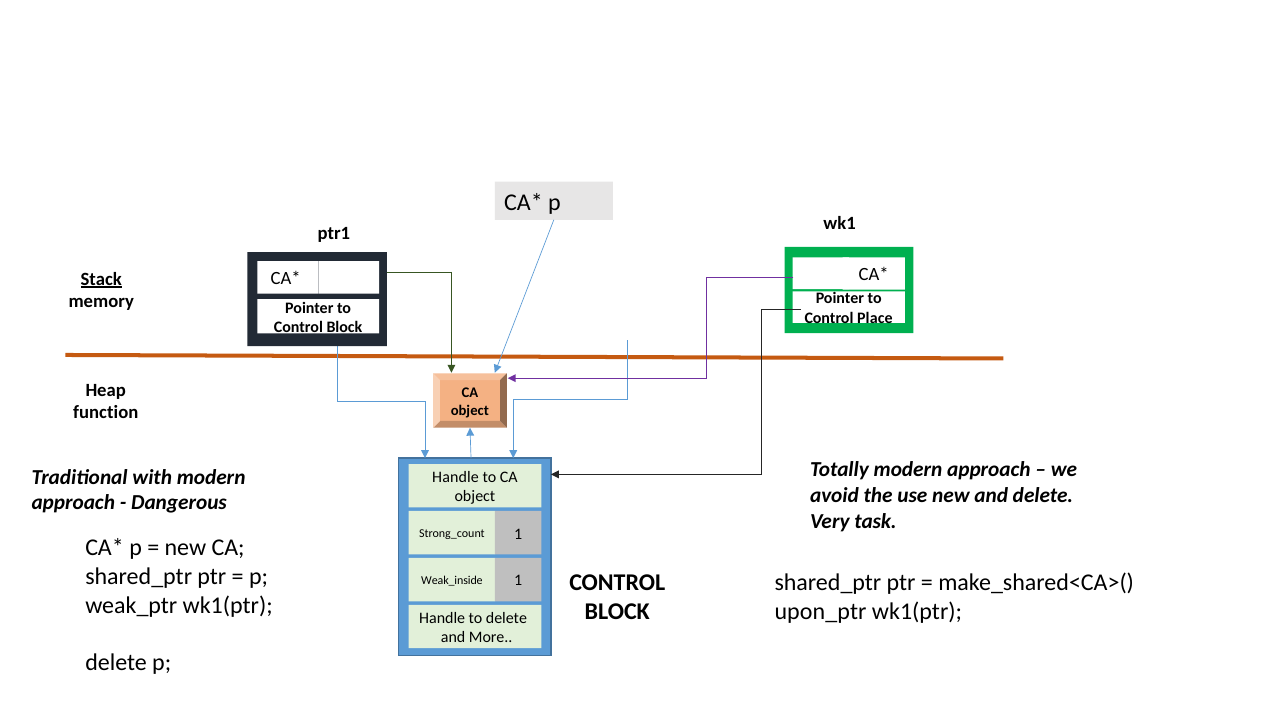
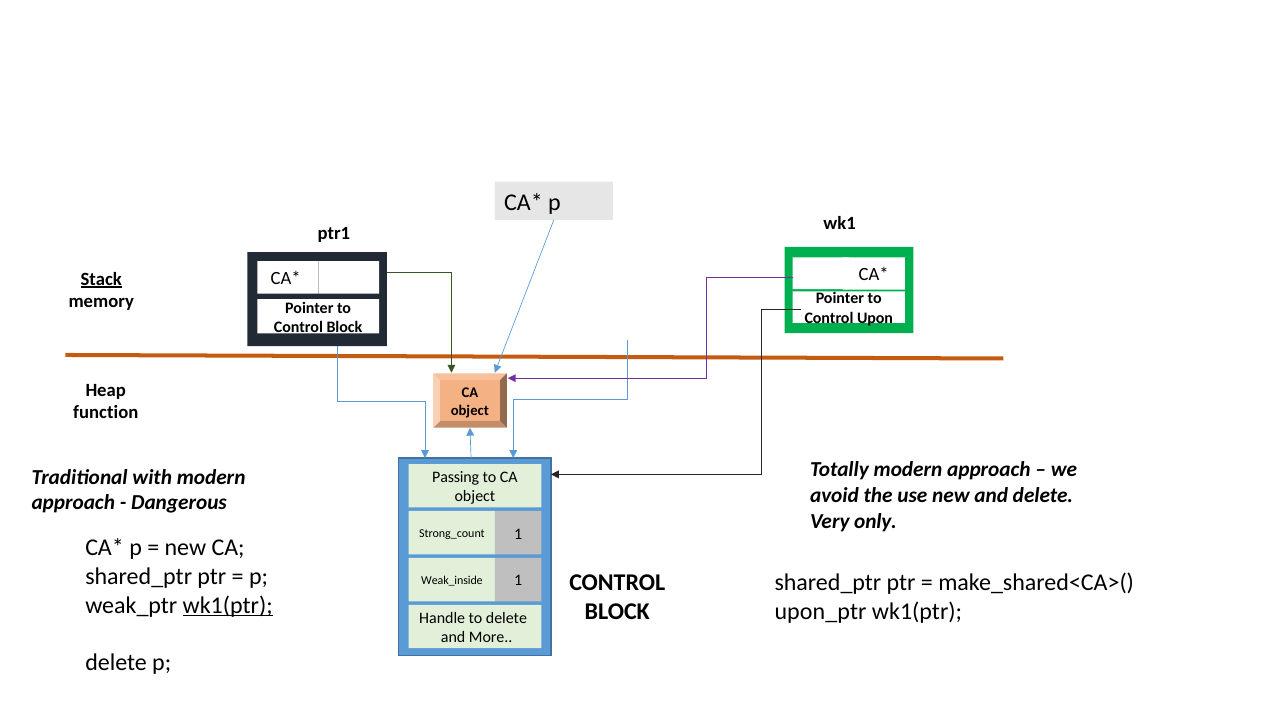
Place: Place -> Upon
Handle at (456, 477): Handle -> Passing
task: task -> only
wk1(ptr at (228, 605) underline: none -> present
